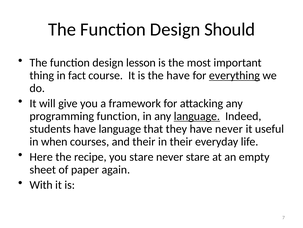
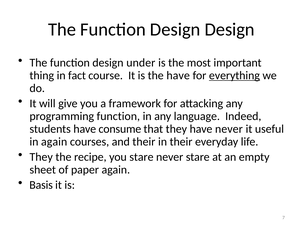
Design Should: Should -> Design
lesson: lesson -> under
language at (197, 116) underline: present -> none
have language: language -> consume
in when: when -> again
Here at (41, 156): Here -> They
With: With -> Basis
